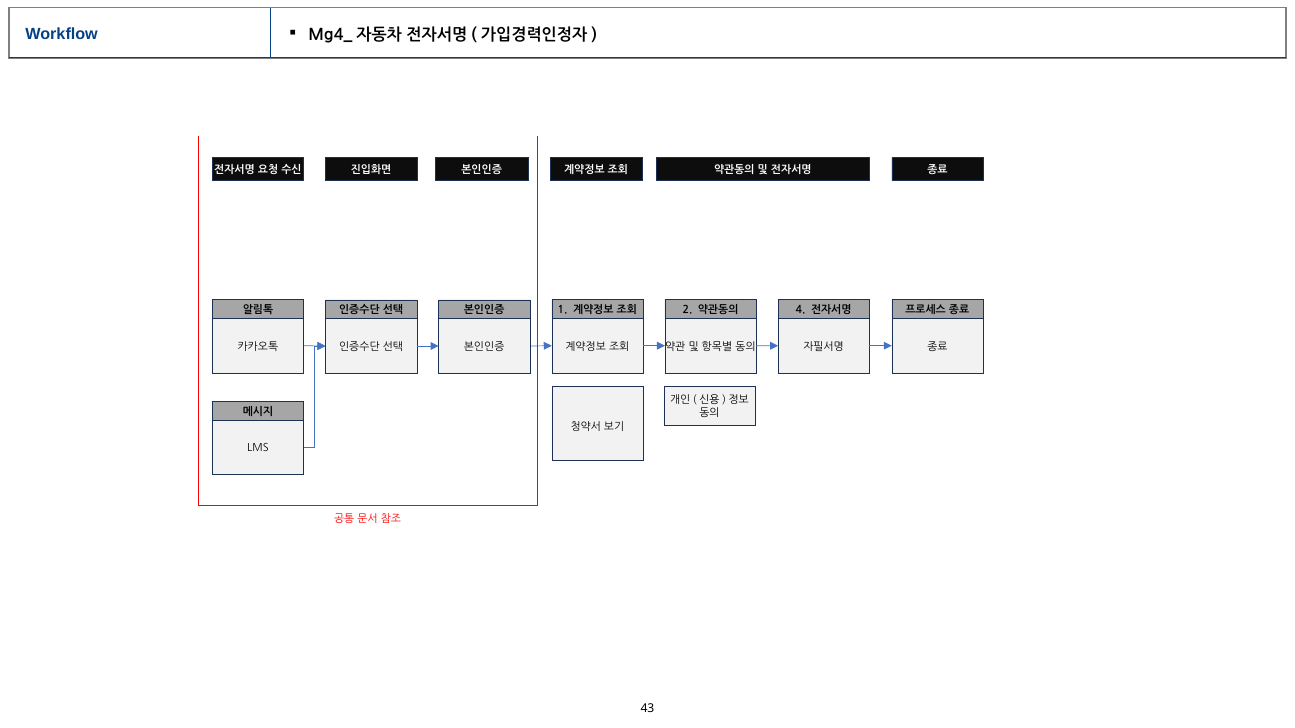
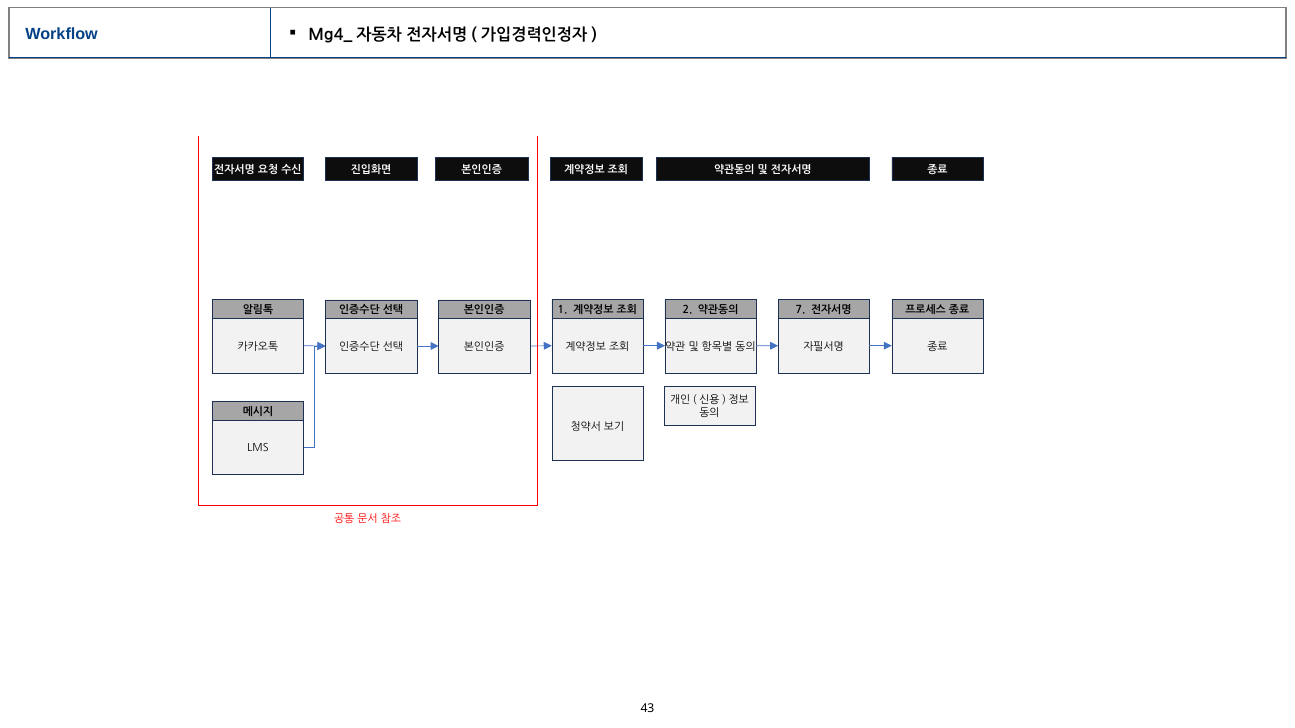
4: 4 -> 7
